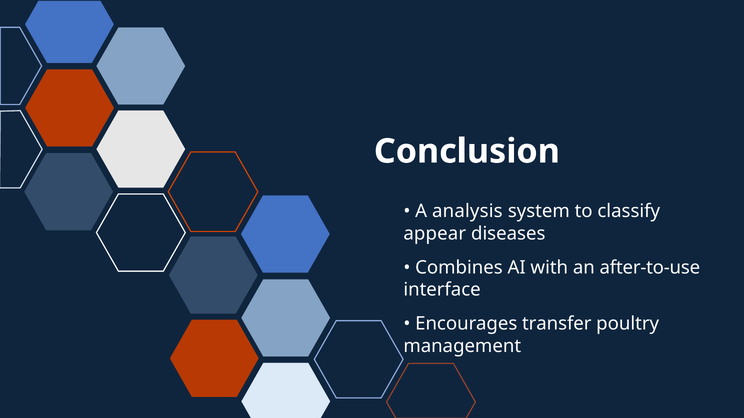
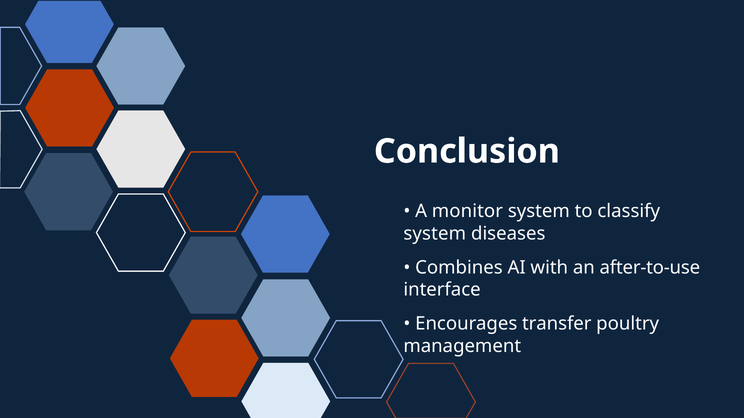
analysis: analysis -> monitor
appear at (435, 234): appear -> system
